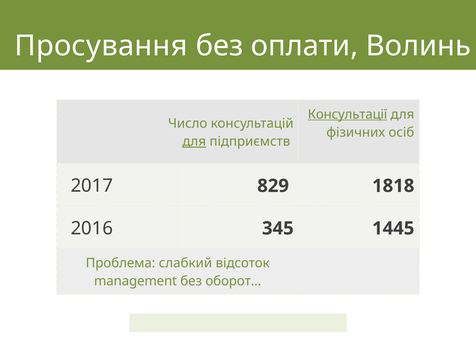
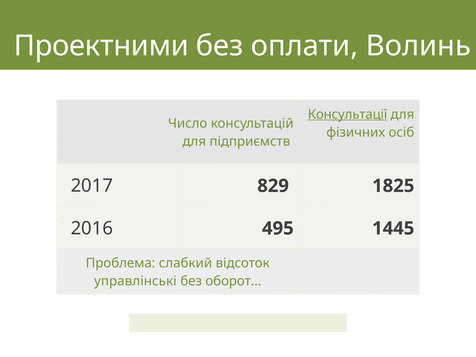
Просування: Просування -> Проектними
для at (194, 142) underline: present -> none
1818: 1818 -> 1825
345: 345 -> 495
management: management -> управлінські
